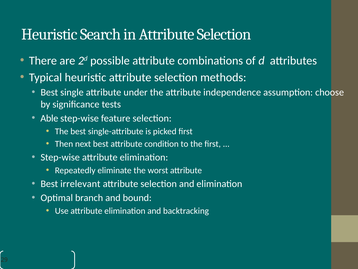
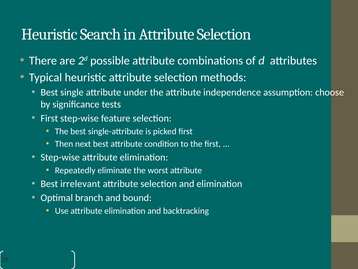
Able at (49, 118): Able -> First
